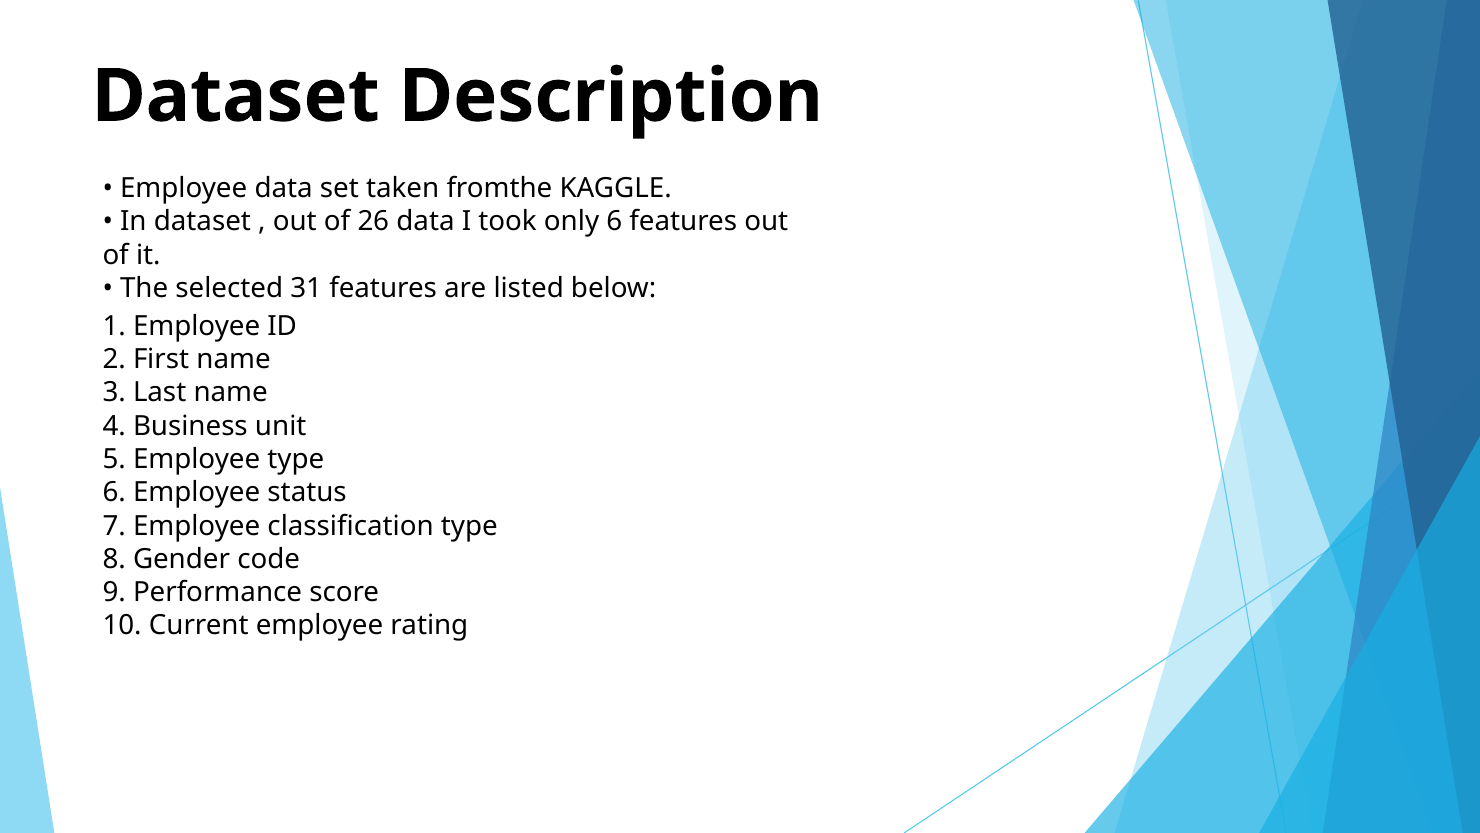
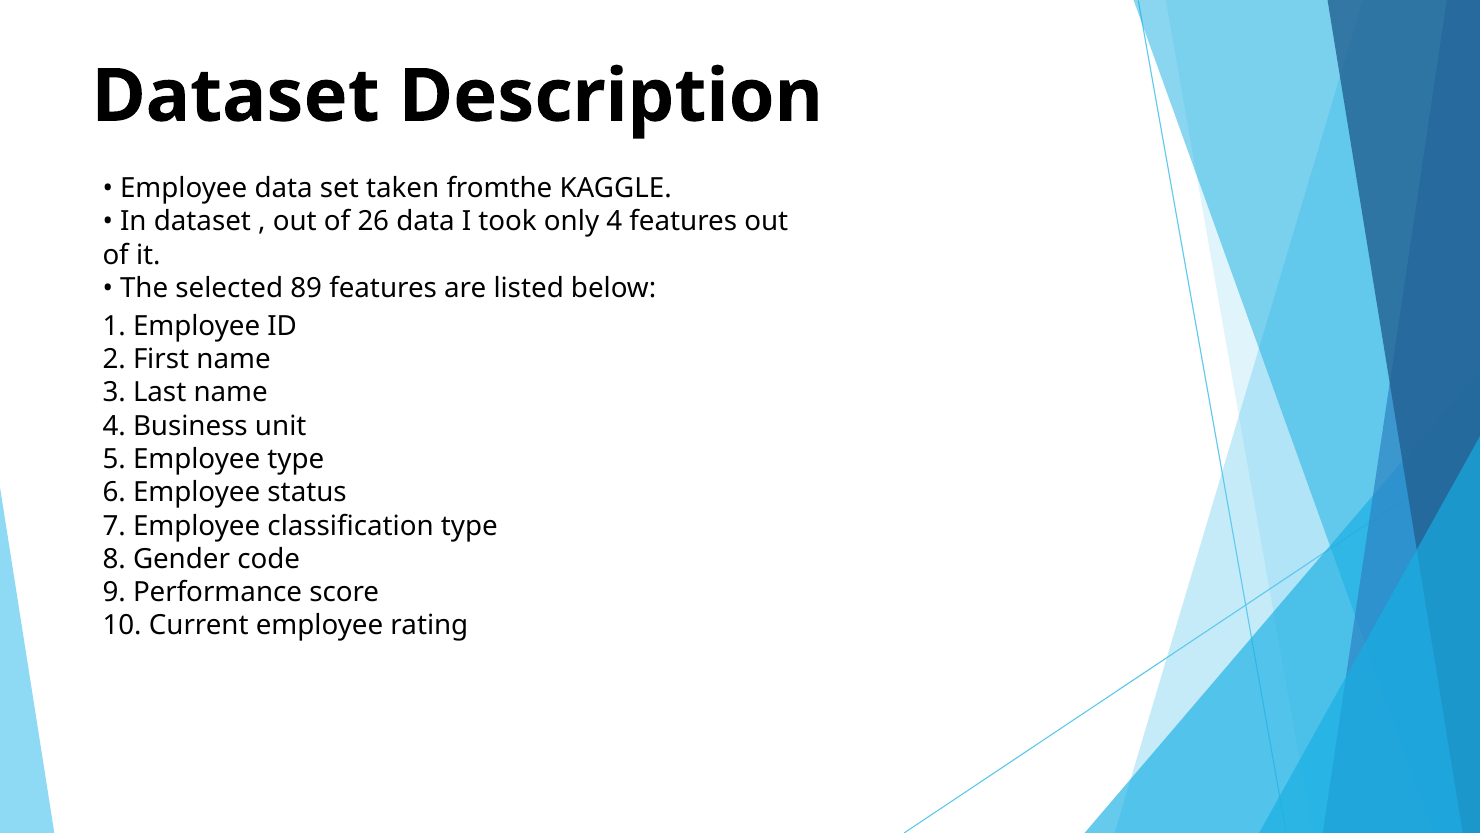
only 6: 6 -> 4
31: 31 -> 89
